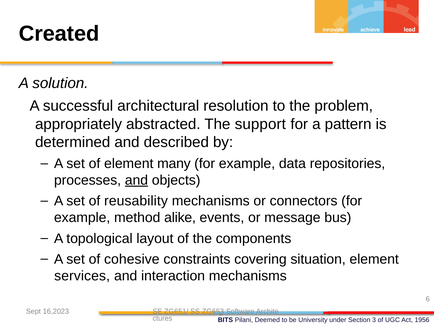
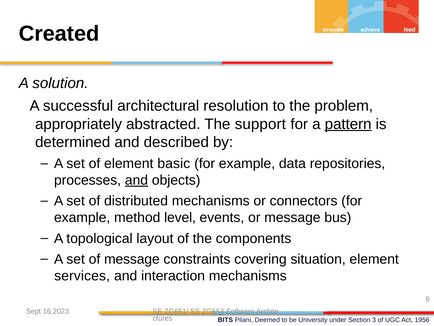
pattern underline: none -> present
many: many -> basic
reusability: reusability -> distributed
alike: alike -> level
of cohesive: cohesive -> message
